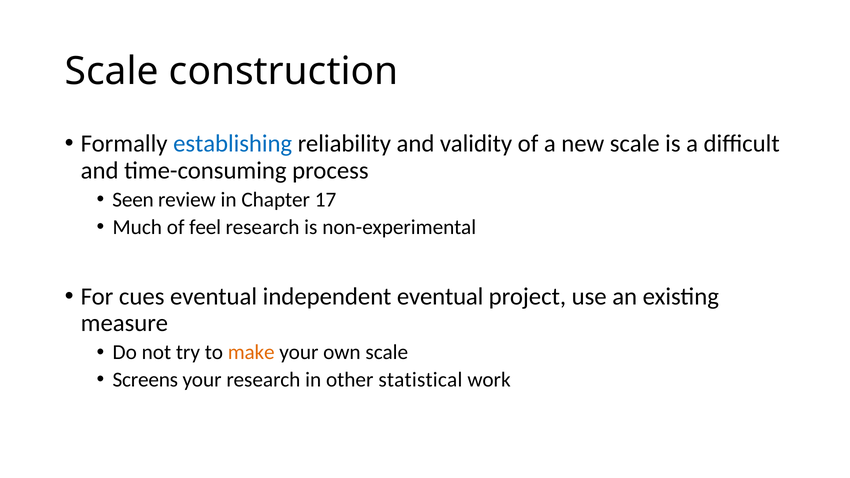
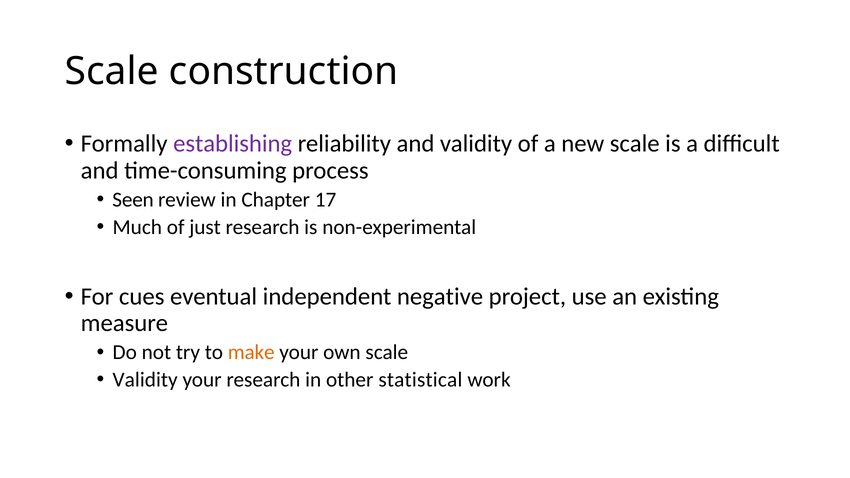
establishing colour: blue -> purple
feel: feel -> just
independent eventual: eventual -> negative
Screens at (145, 380): Screens -> Validity
